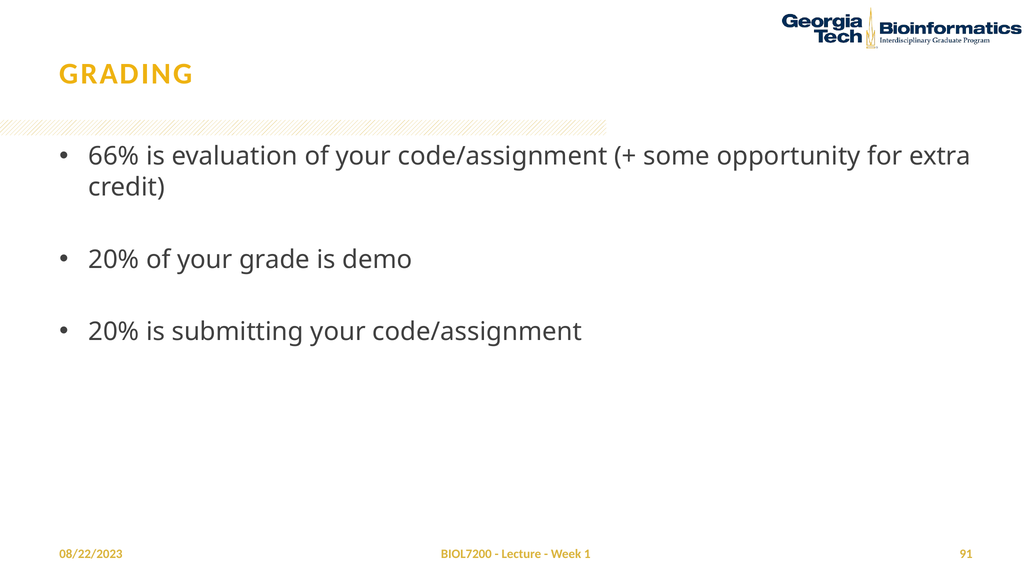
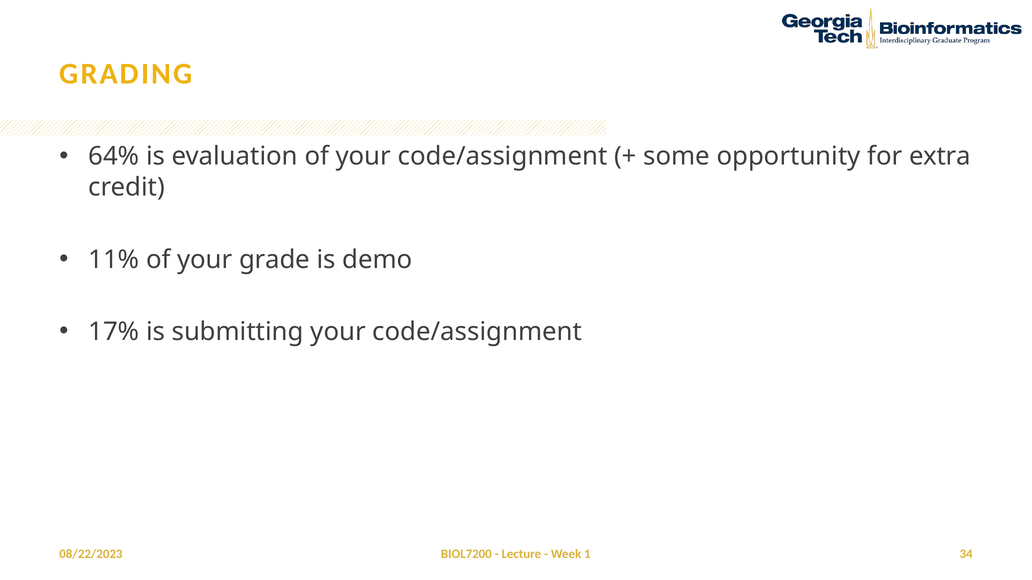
66%: 66% -> 64%
20% at (114, 260): 20% -> 11%
20% at (114, 332): 20% -> 17%
91: 91 -> 34
